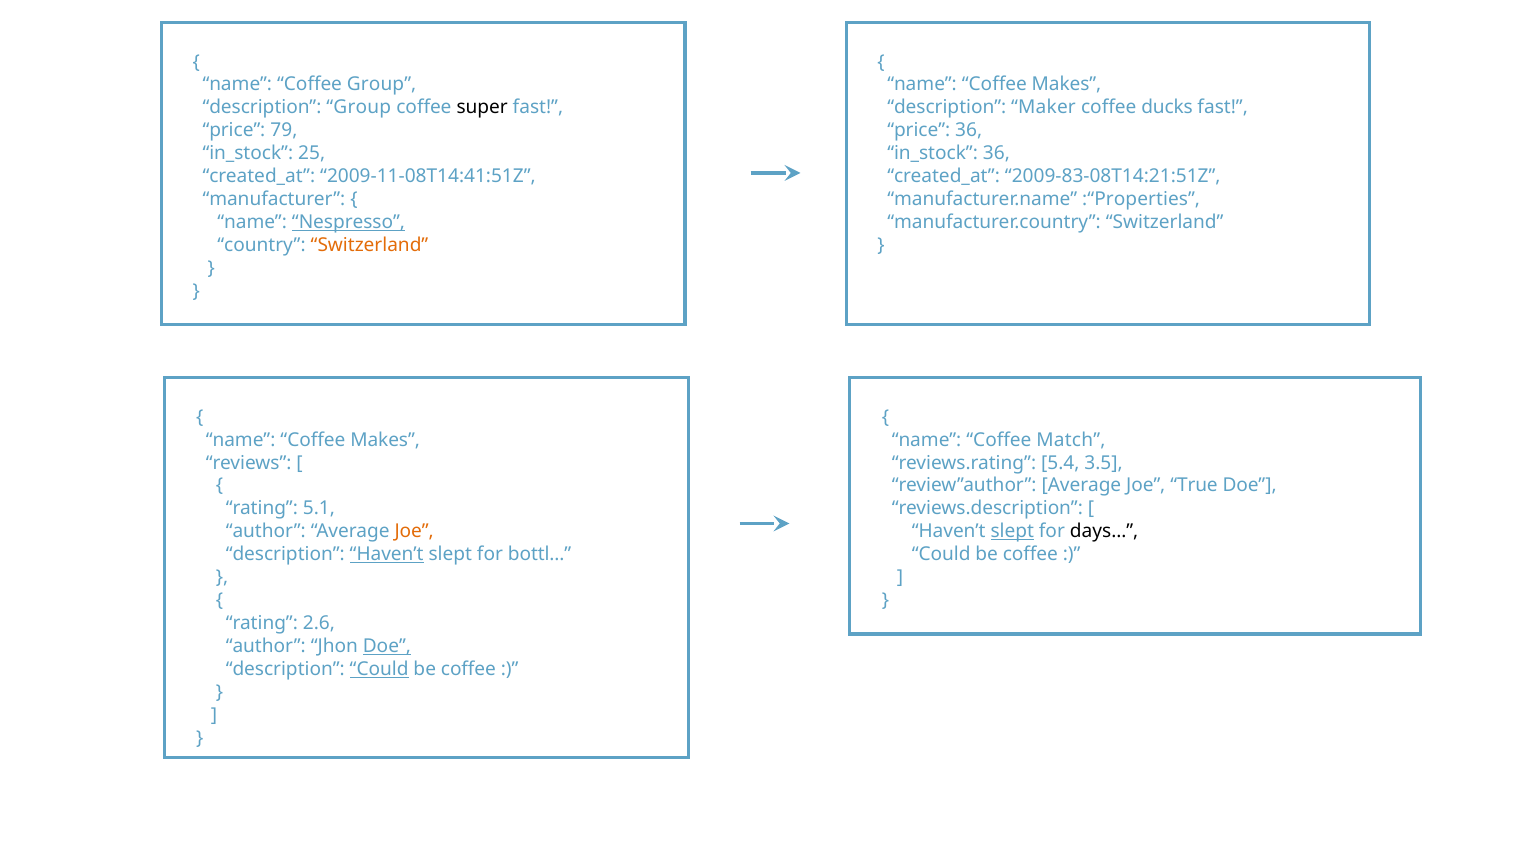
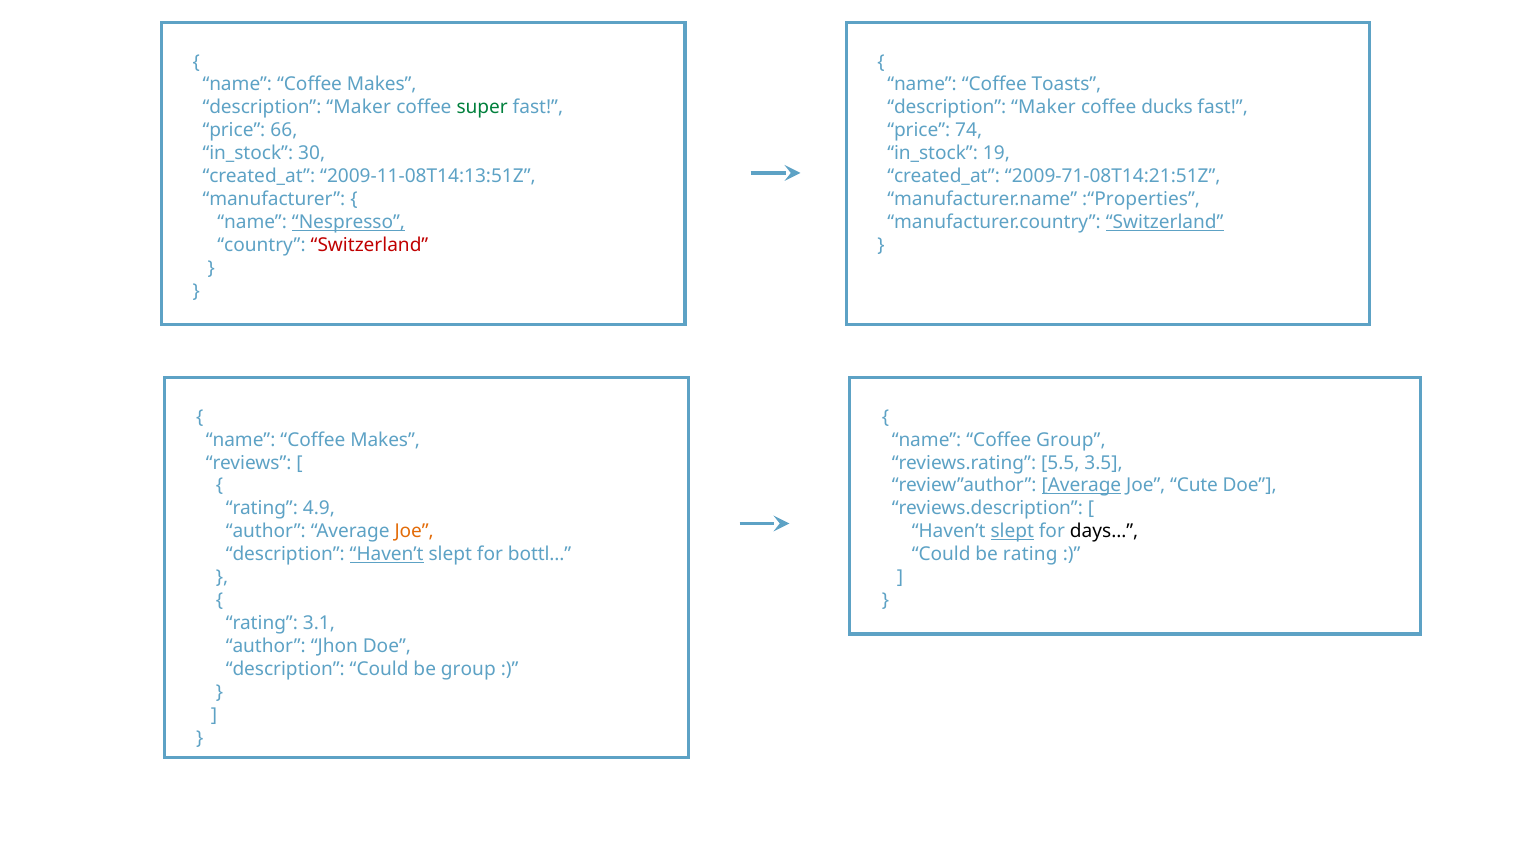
Group at (382, 85): Group -> Makes
Makes at (1067, 85): Makes -> Toasts
Group at (359, 108): Group -> Maker
super colour: black -> green
79: 79 -> 66
price 36: 36 -> 74
25: 25 -> 30
in_stock 36: 36 -> 19
2009-11-08T14:41:51Z: 2009-11-08T14:41:51Z -> 2009-11-08T14:13:51Z
2009-83-08T14:21:51Z: 2009-83-08T14:21:51Z -> 2009-71-08T14:21:51Z
Switzerland at (1165, 222) underline: none -> present
Switzerland at (370, 245) colour: orange -> red
Coffee Match: Match -> Group
5.4: 5.4 -> 5.5
Average at (1081, 486) underline: none -> present
True: True -> Cute
5.1: 5.1 -> 4.9
coffee at (1030, 554): coffee -> rating
2.6: 2.6 -> 3.1
Doe at (387, 646) underline: present -> none
Could at (379, 669) underline: present -> none
coffee at (468, 669): coffee -> group
